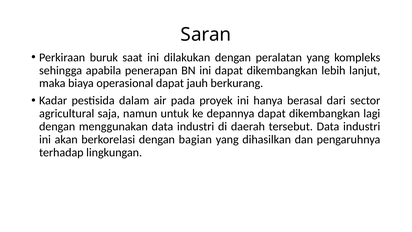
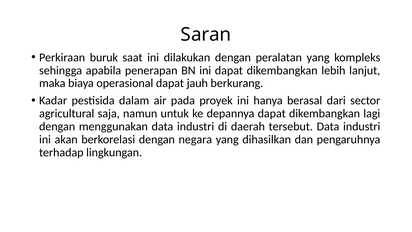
bagian: bagian -> negara
